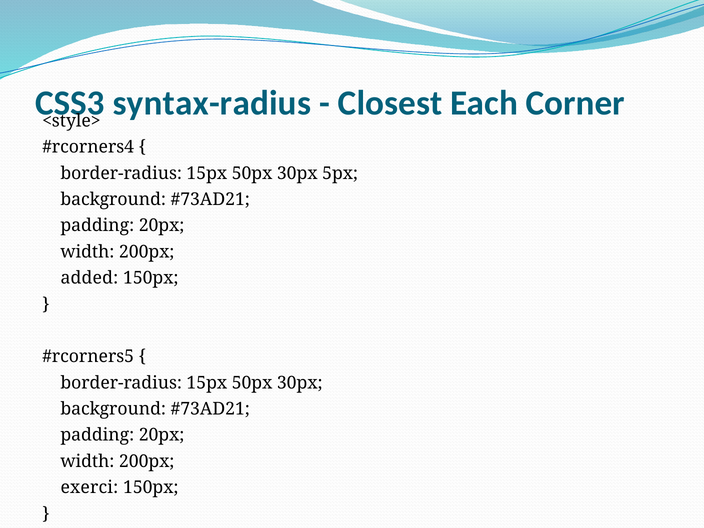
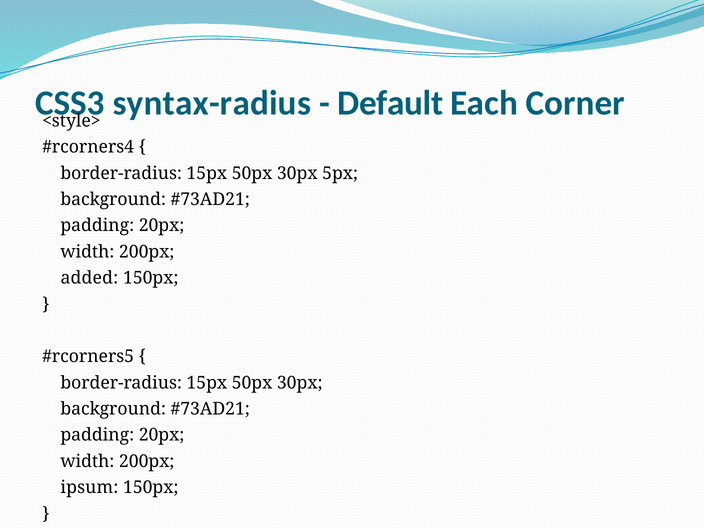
Closest: Closest -> Default
exerci: exerci -> ipsum
